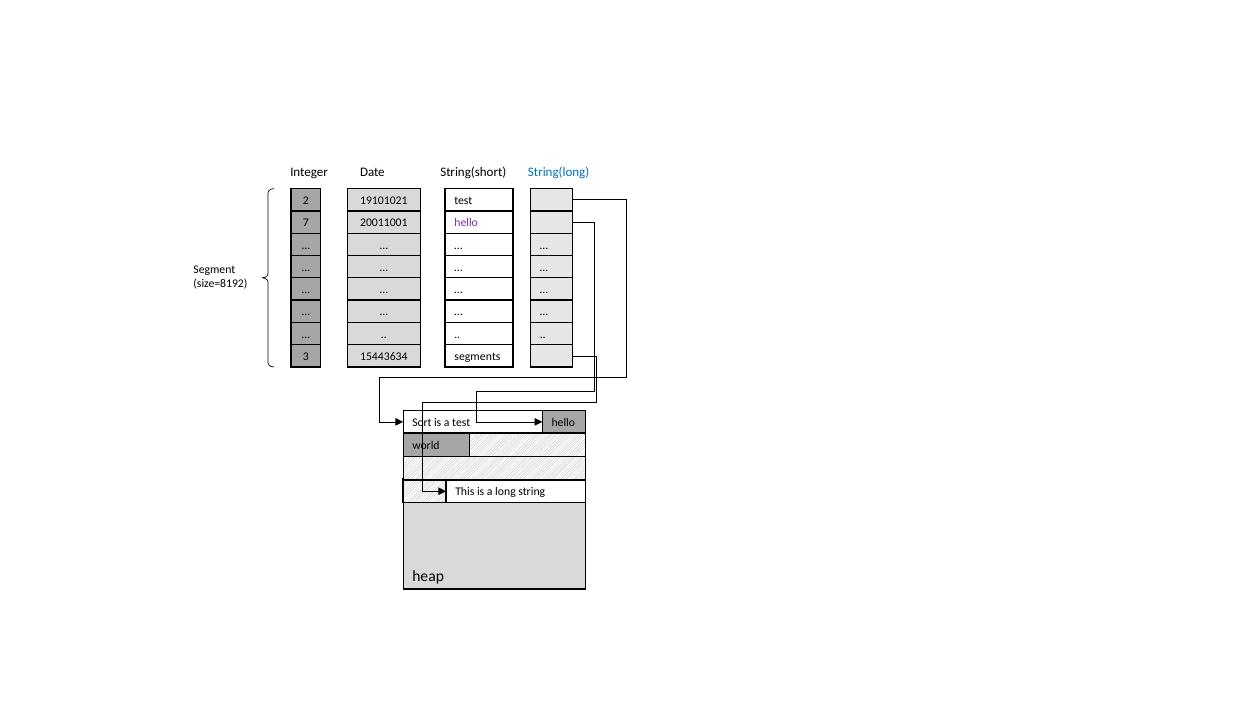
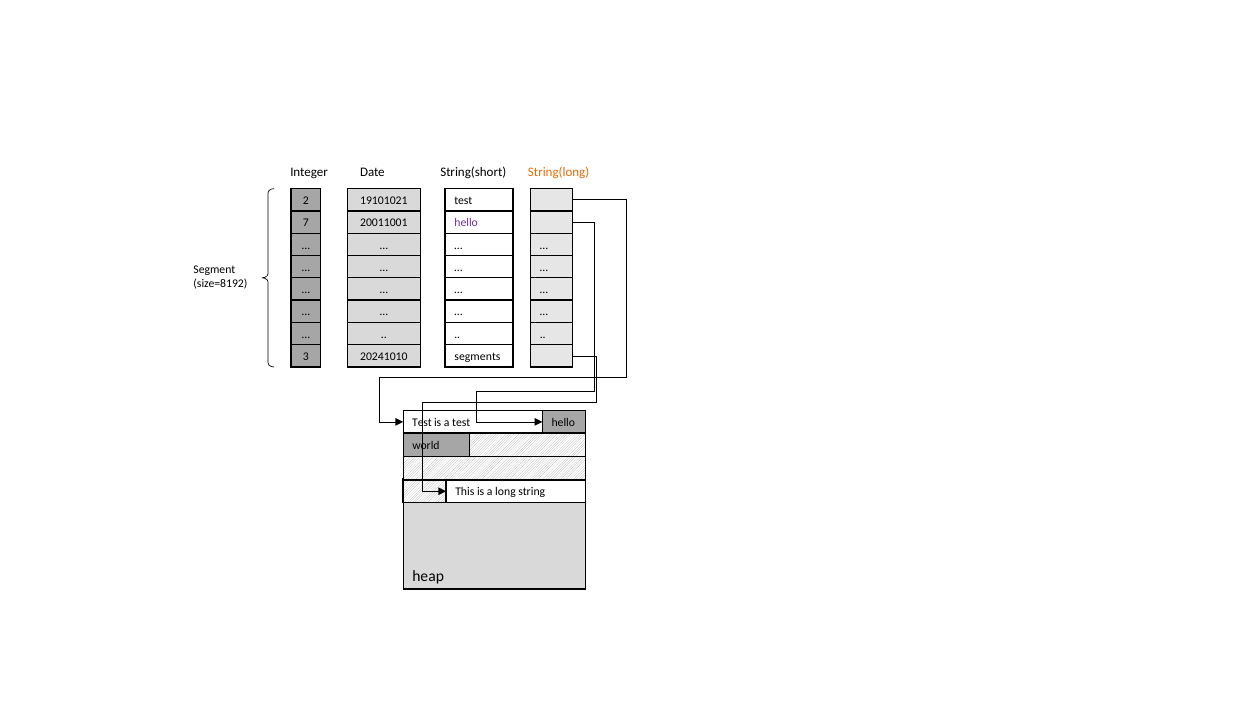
String(long colour: blue -> orange
15443634: 15443634 -> 20241010
Sort at (422, 422): Sort -> Test
